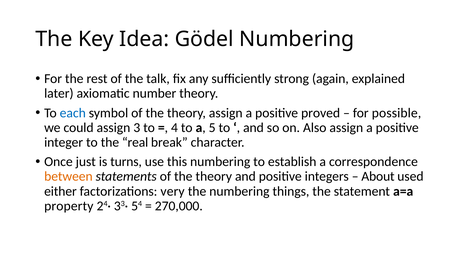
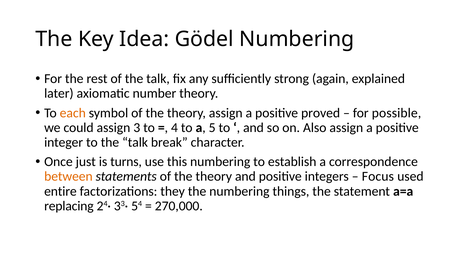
each colour: blue -> orange
to the real: real -> talk
About: About -> Focus
either: either -> entire
very: very -> they
property: property -> replacing
